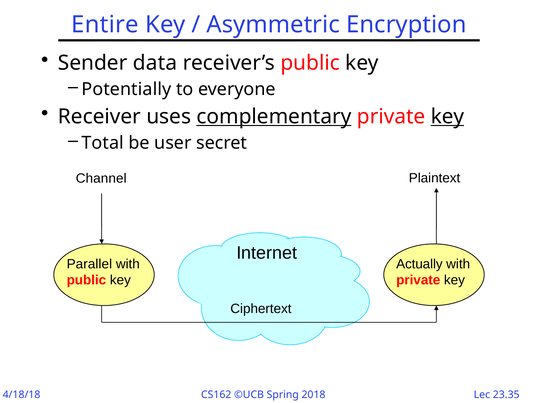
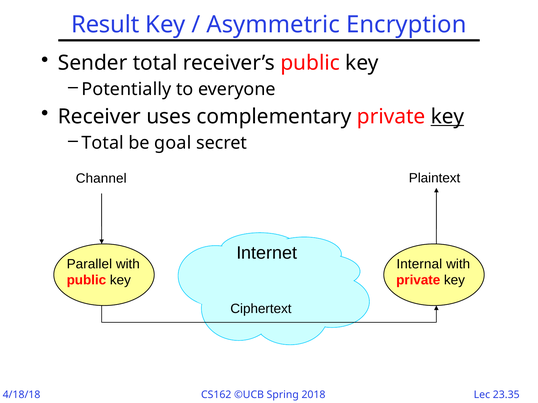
Entire: Entire -> Result
Sender data: data -> total
complementary underline: present -> none
user: user -> goal
Actually: Actually -> Internal
